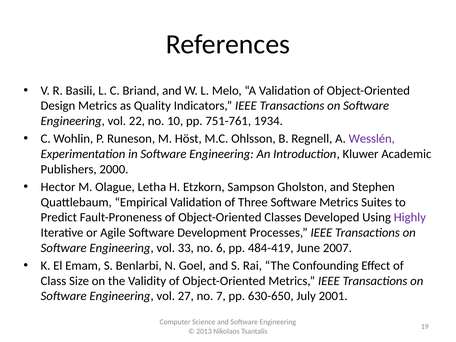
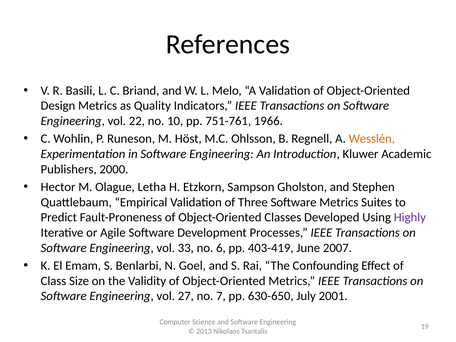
1934: 1934 -> 1966
Wesslén colour: purple -> orange
484-419: 484-419 -> 403-419
